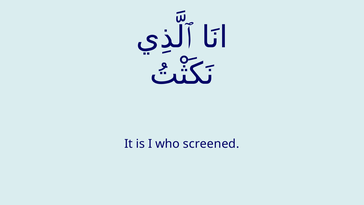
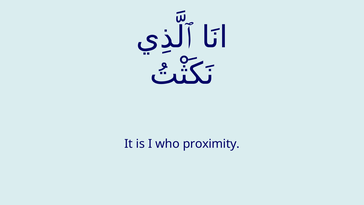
screened: screened -> proximity
